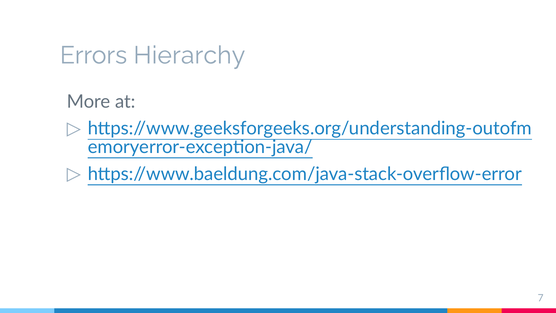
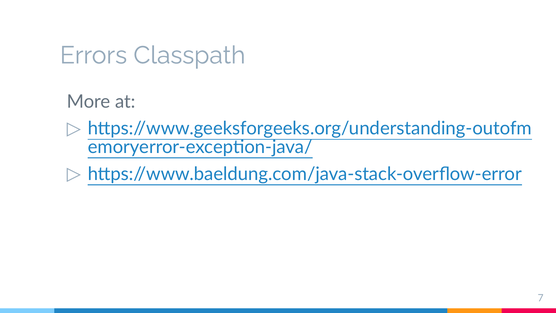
Hierarchy: Hierarchy -> Classpath
